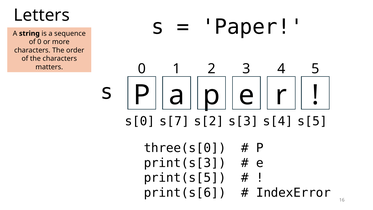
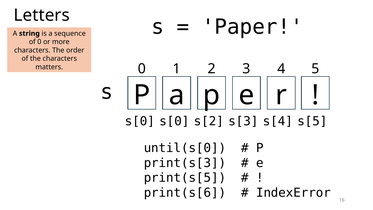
s[0 s[7: s[7 -> s[0
three(s[0: three(s[0 -> until(s[0
